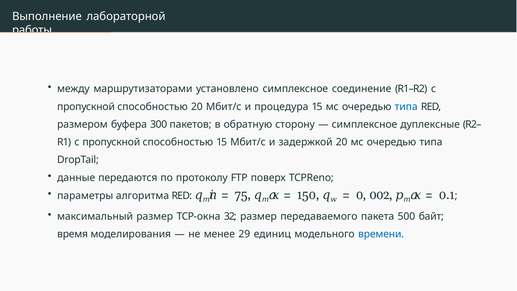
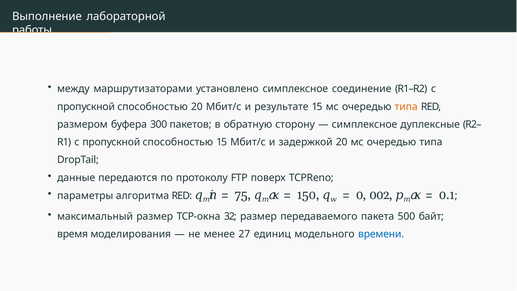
процедура: процедура -> результате
типа at (406, 107) colour: blue -> orange
29: 29 -> 27
